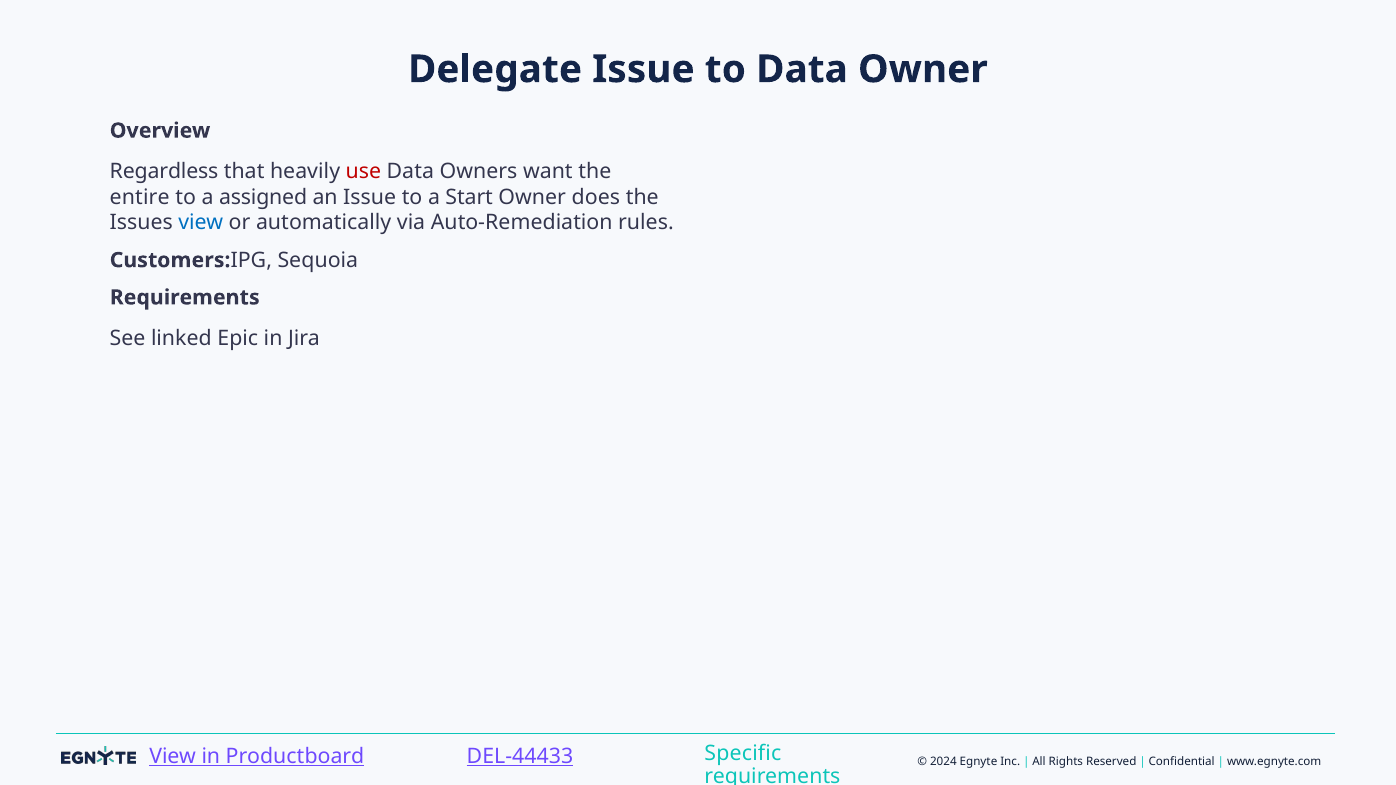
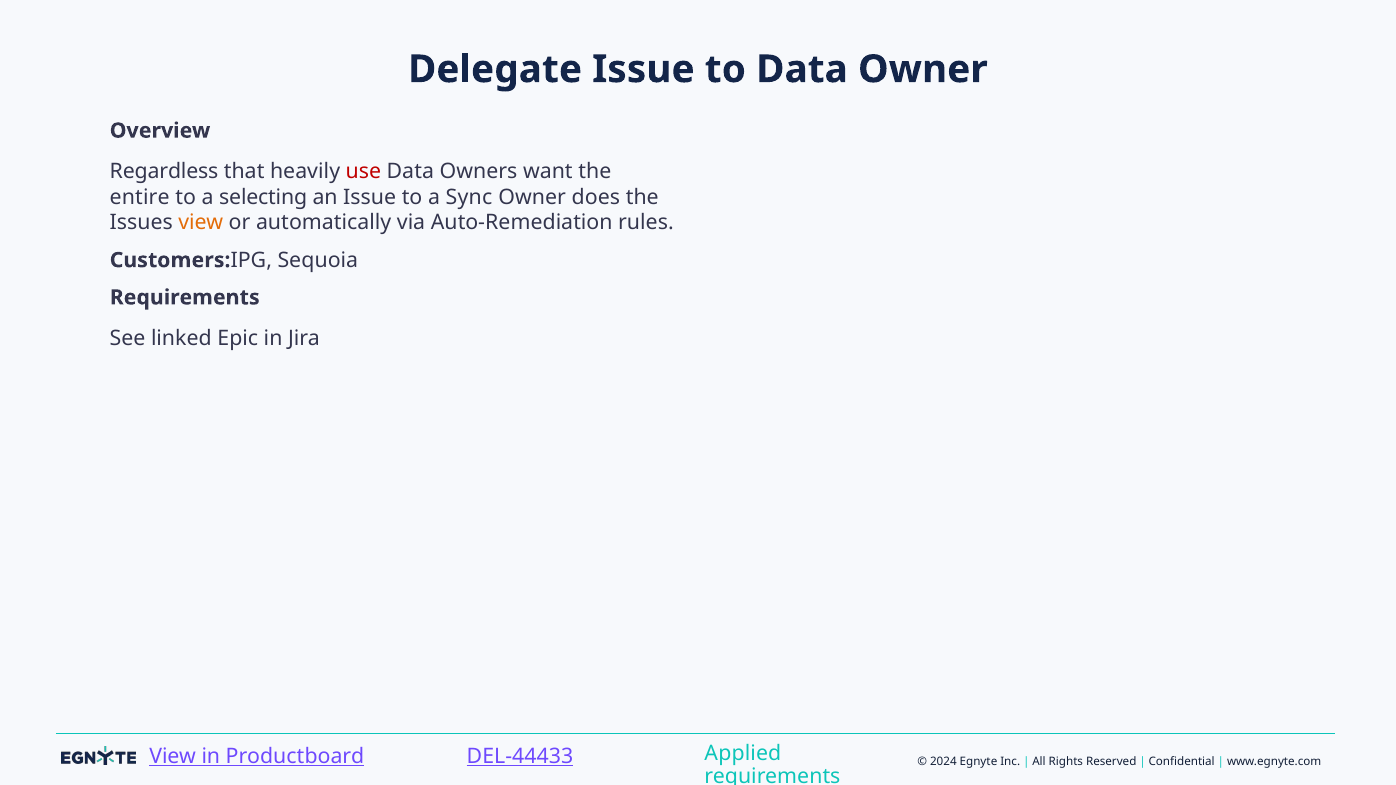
assigned: assigned -> selecting
Start: Start -> Sync
view at (201, 223) colour: blue -> orange
Specific: Specific -> Applied
